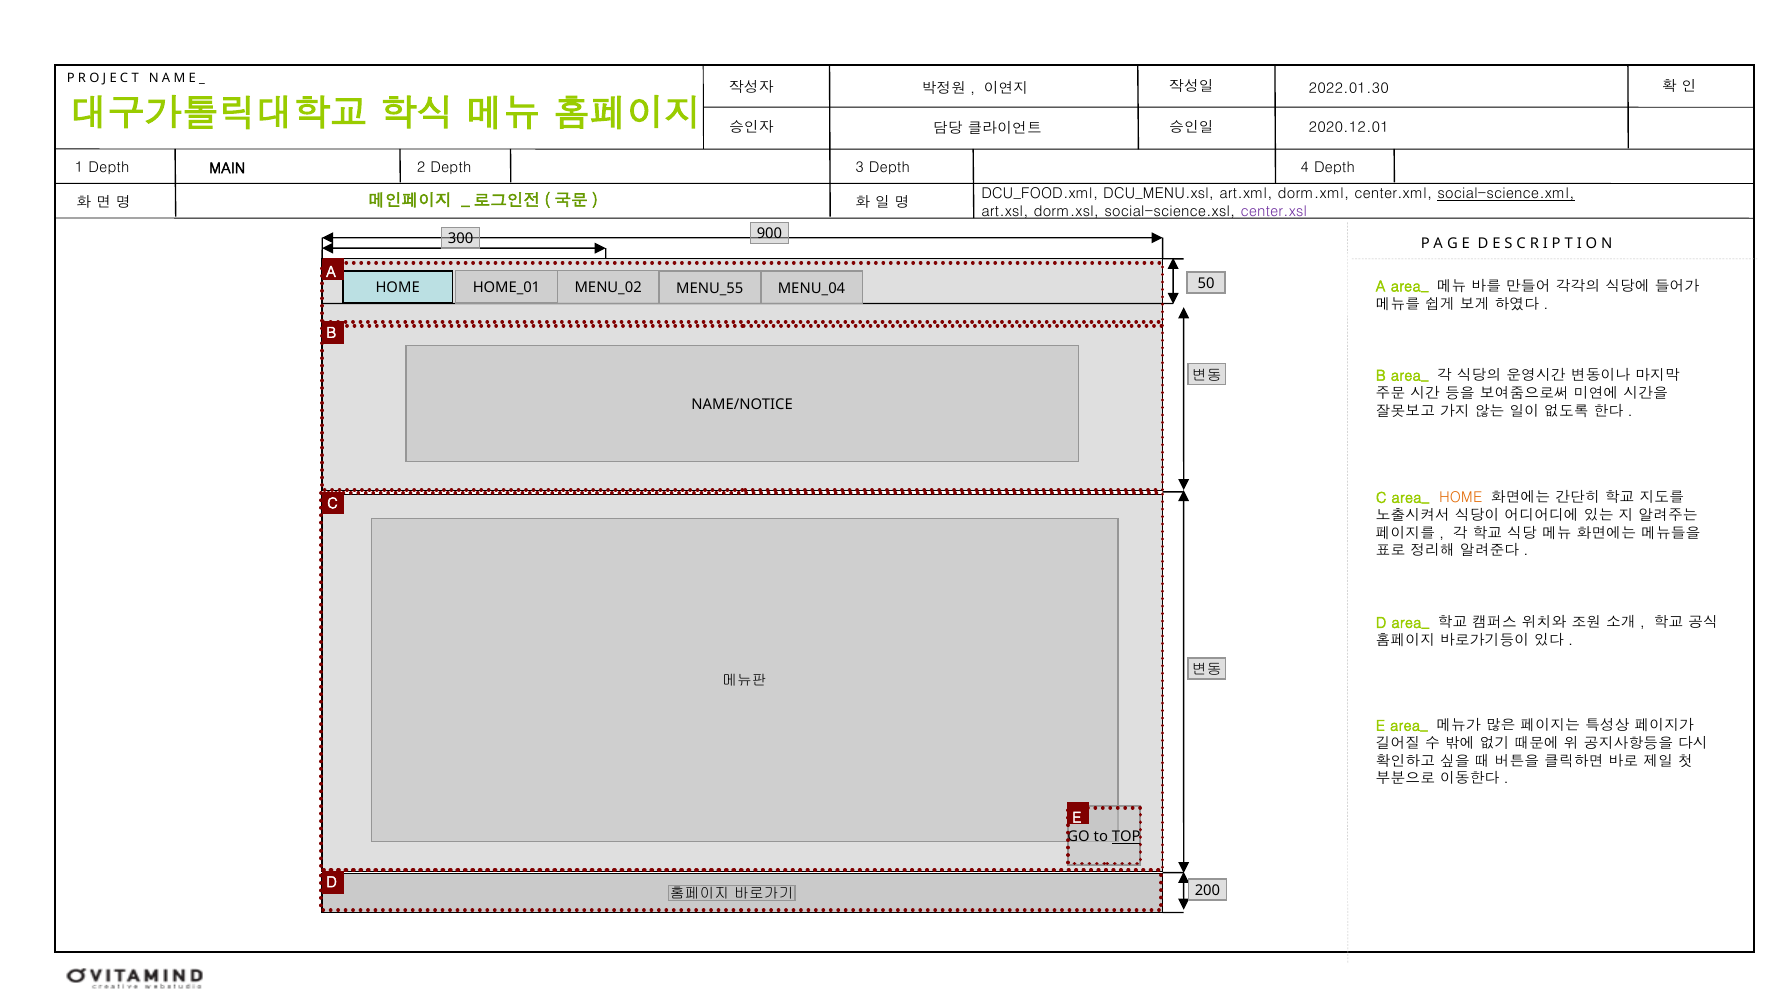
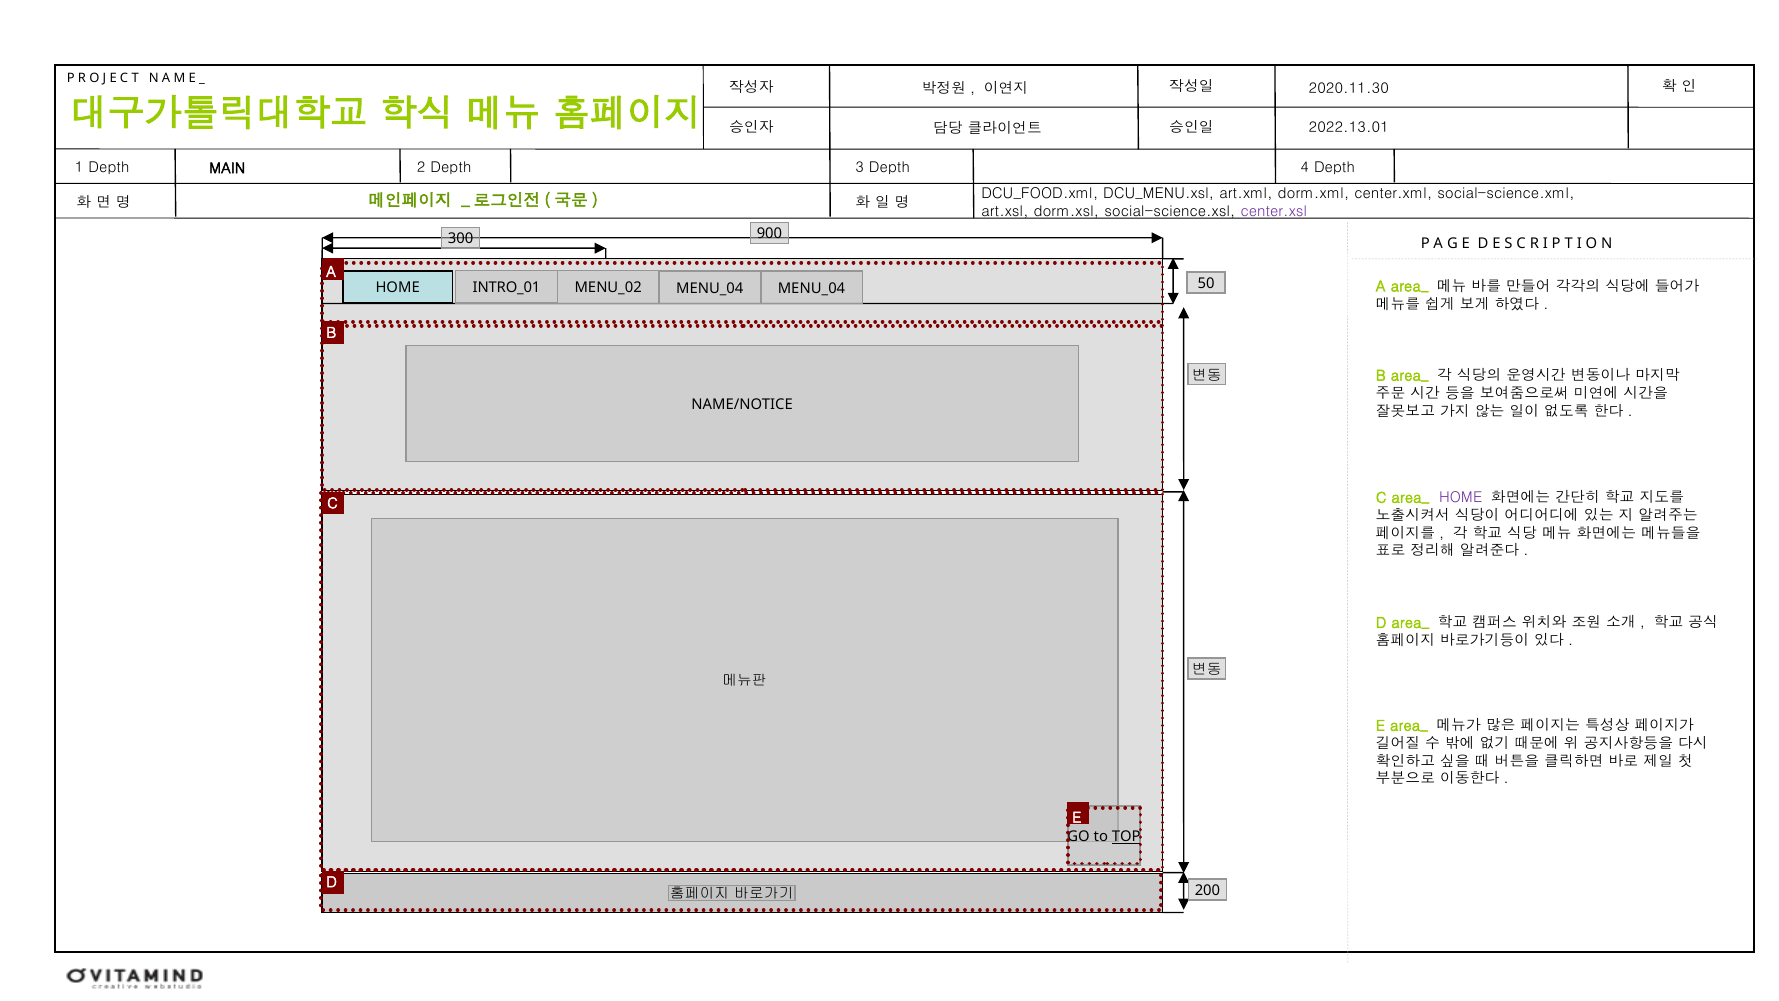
2022.01.30: 2022.01.30 -> 2020.11.30
2020.12.01: 2020.12.01 -> 2022.13.01
social-science.xml underline: present -> none
HOME_01: HOME_01 -> INTRO_01
MENU_02 MENU_55: MENU_55 -> MENU_04
HOME at (1461, 498) colour: orange -> purple
